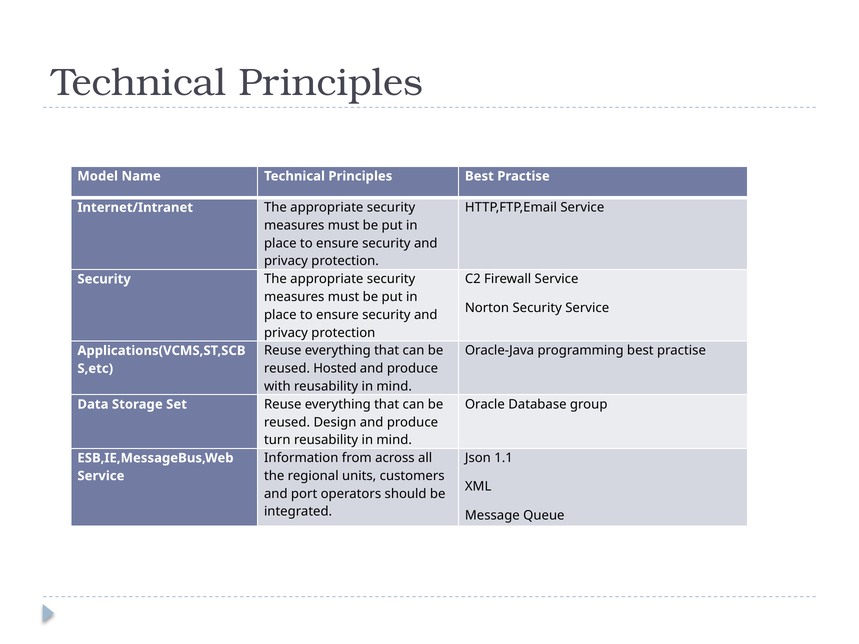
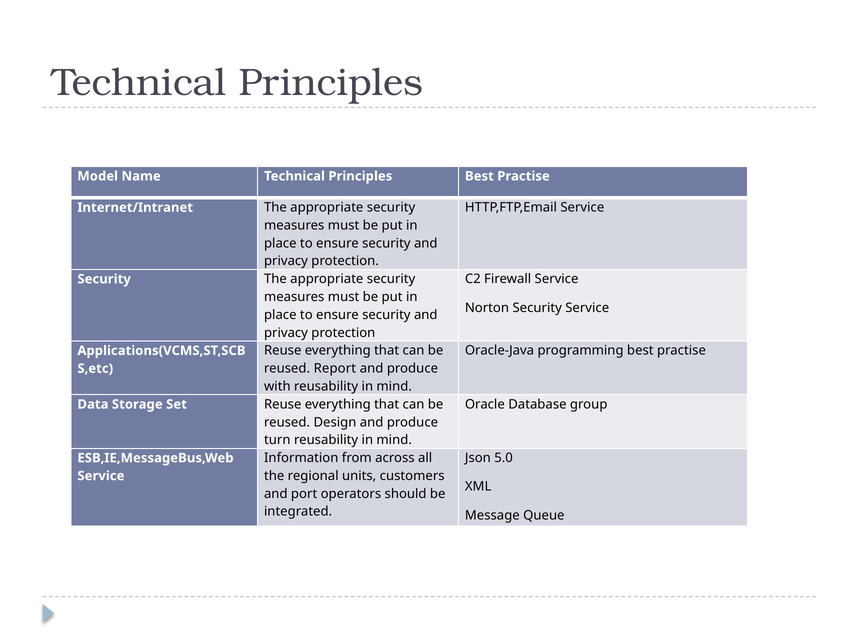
Hosted: Hosted -> Report
1.1: 1.1 -> 5.0
